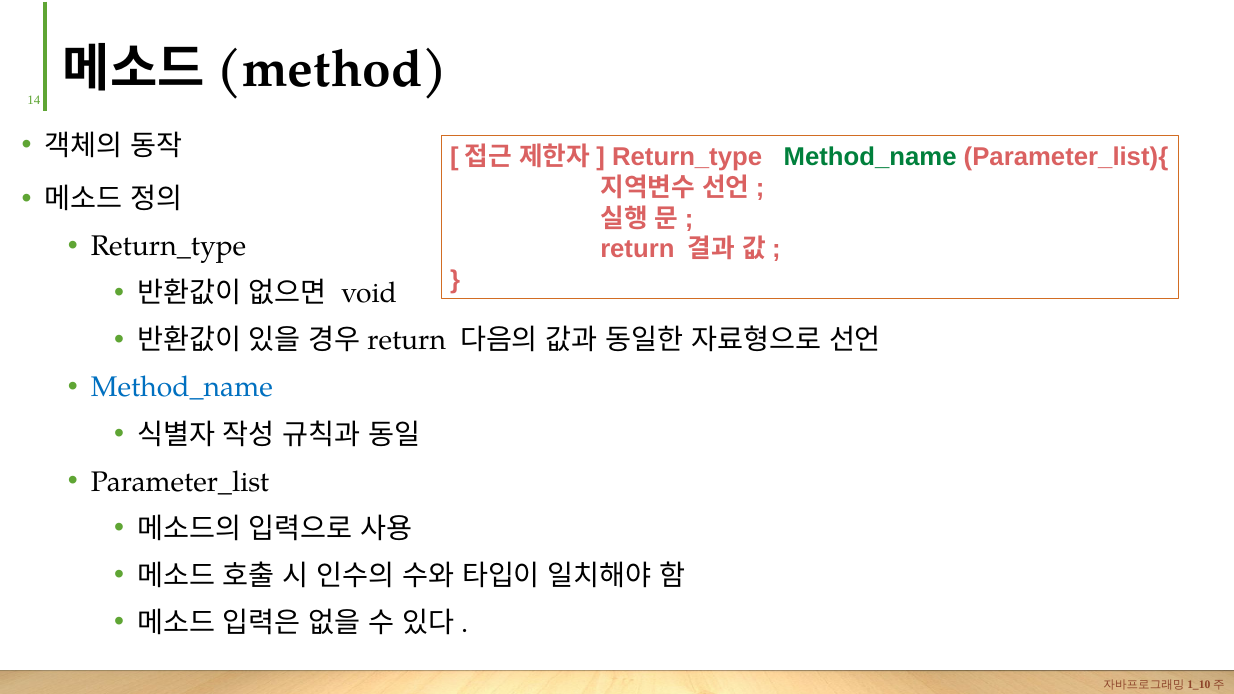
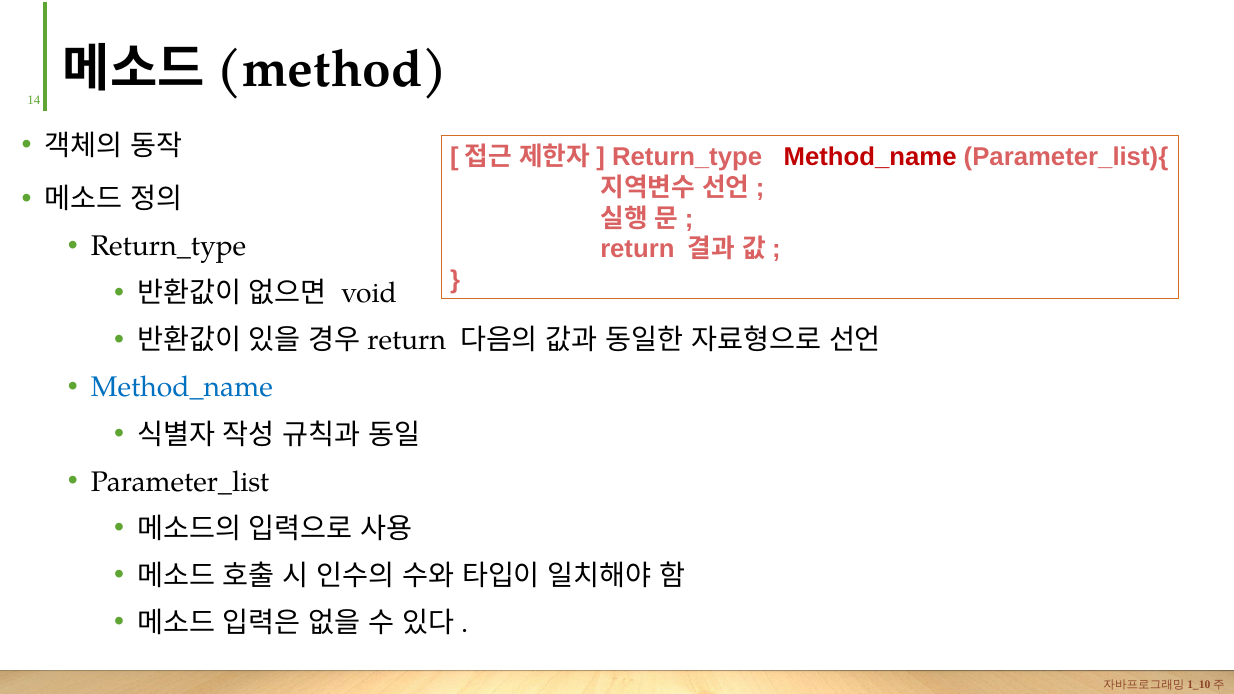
Method_name at (870, 157) colour: green -> red
